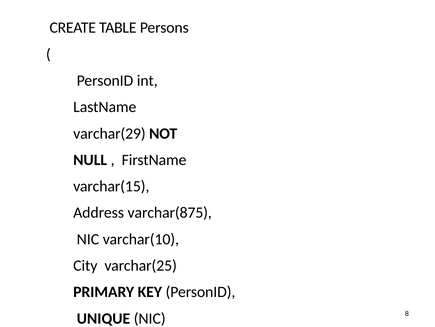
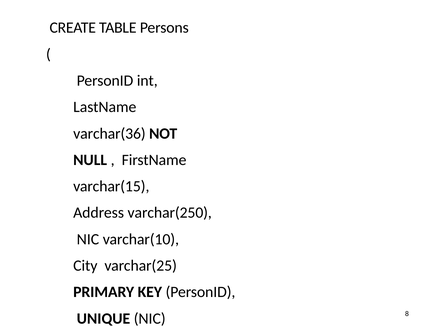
varchar(29: varchar(29 -> varchar(36
varchar(875: varchar(875 -> varchar(250
